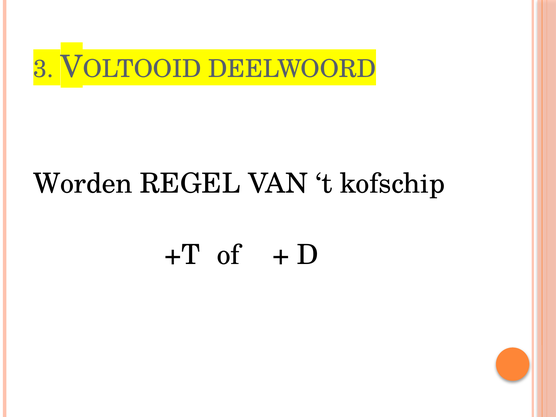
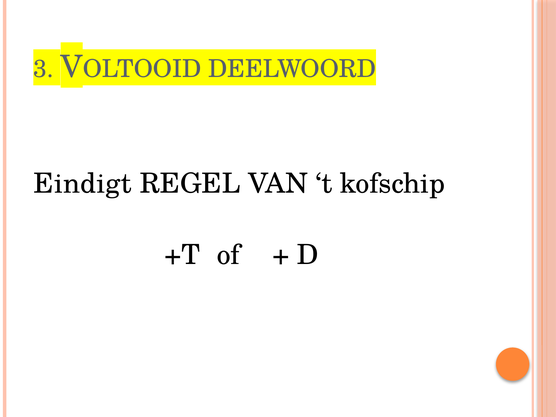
Worden: Worden -> Eindigt
